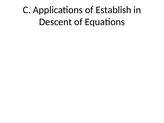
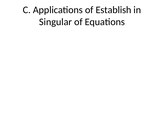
Descent: Descent -> Singular
